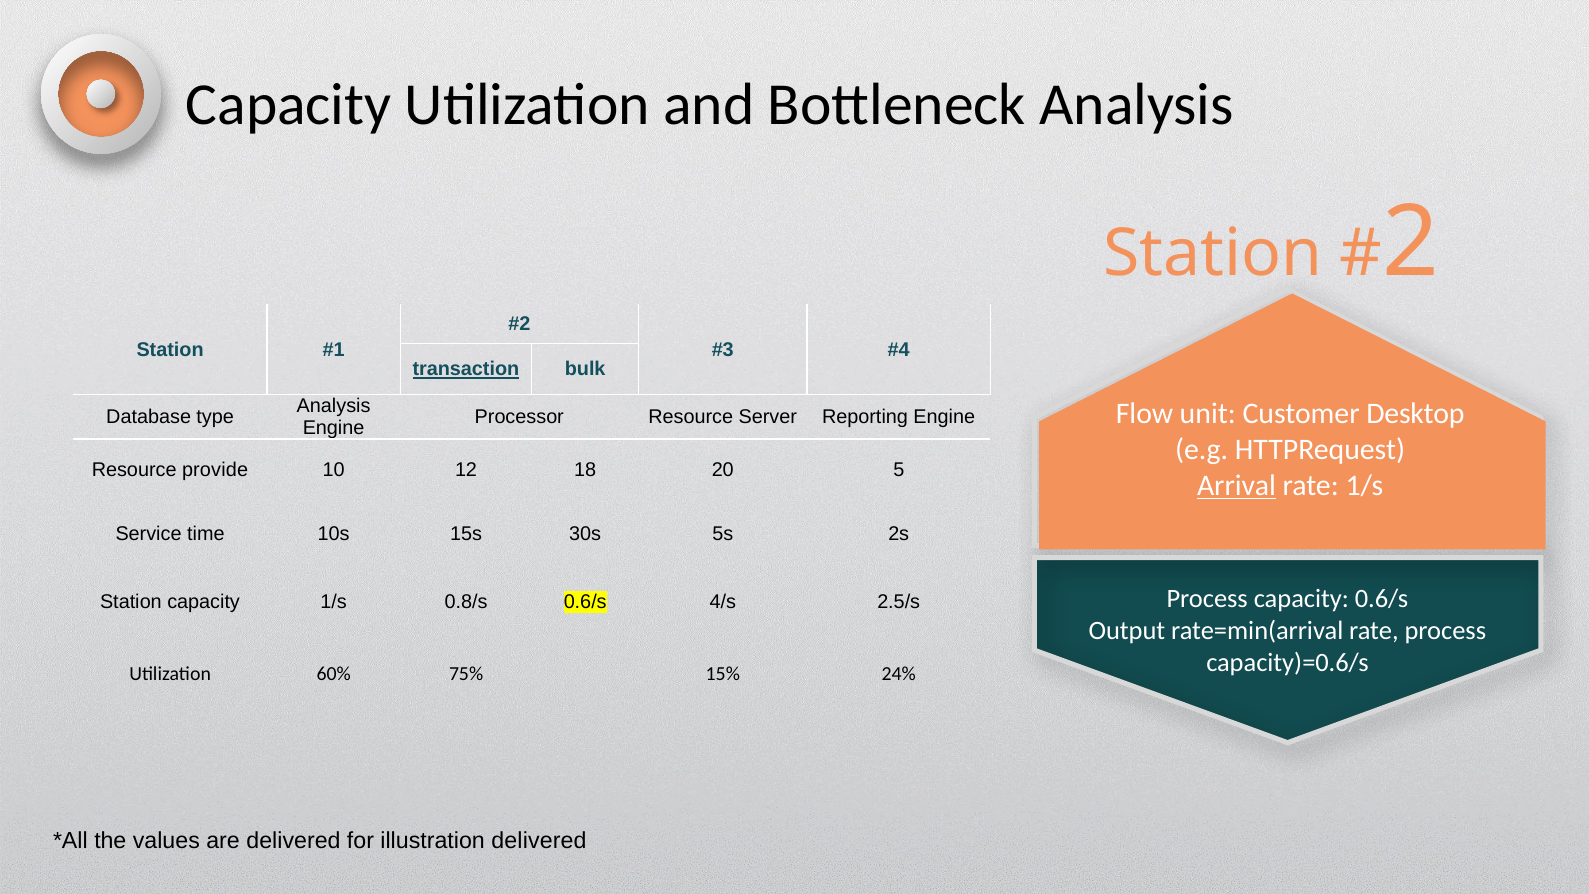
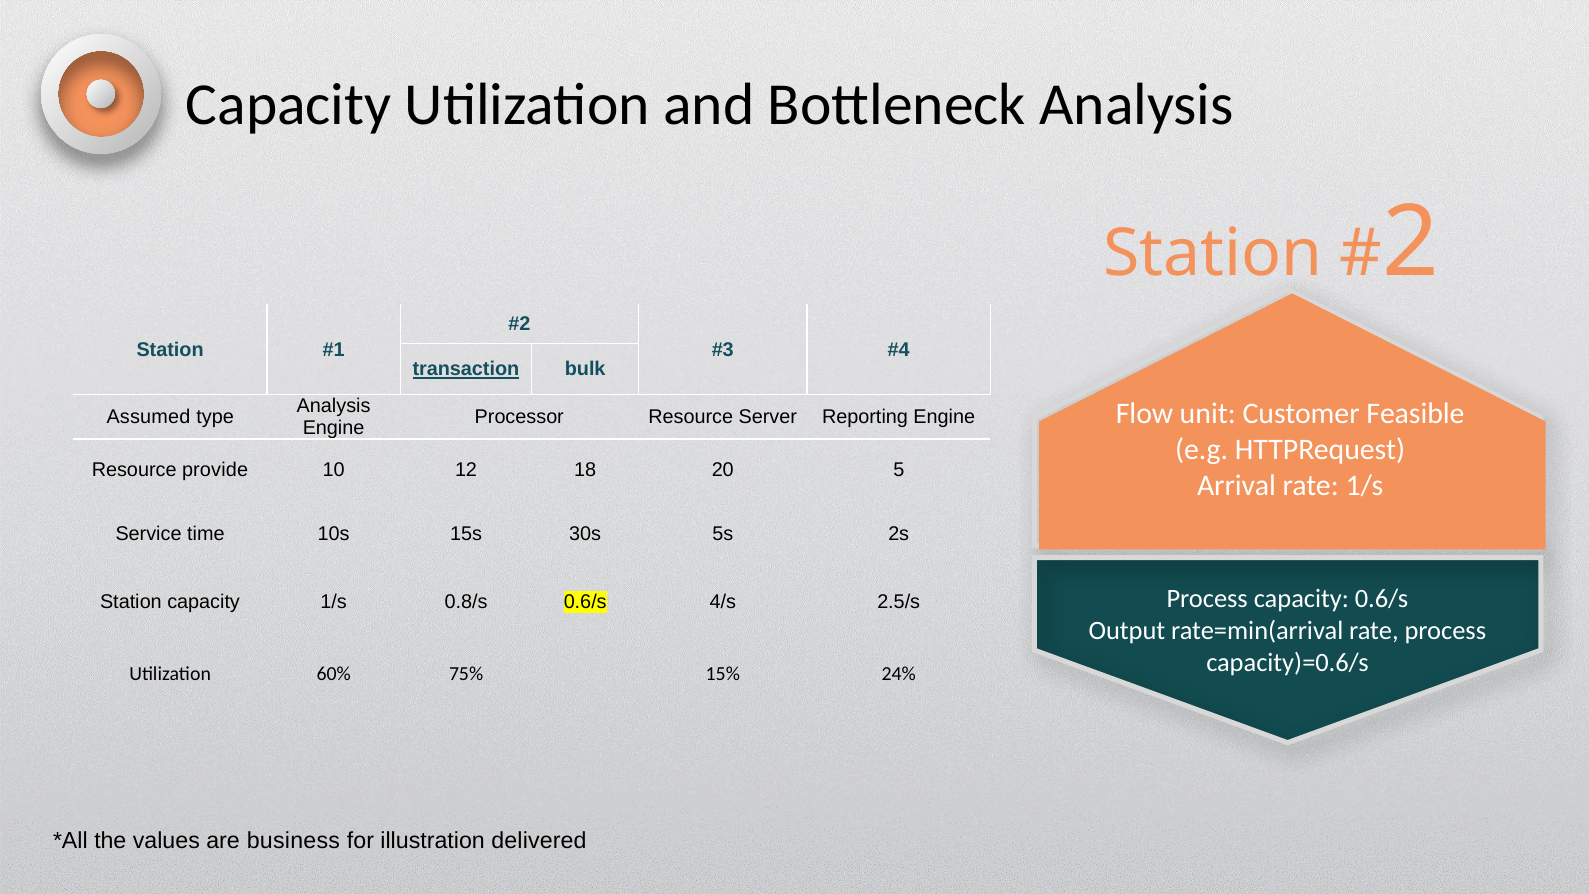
Desktop: Desktop -> Feasible
Database: Database -> Assumed
Arrival underline: present -> none
are delivered: delivered -> business
